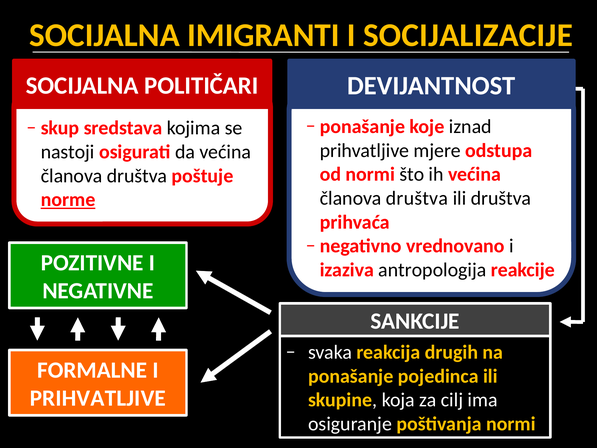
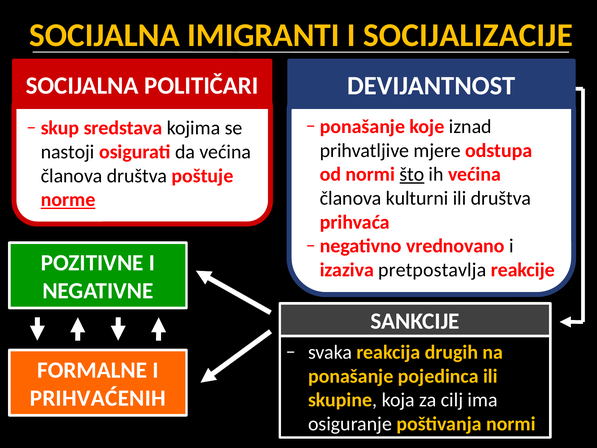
što underline: none -> present
društva at (417, 198): društva -> kulturni
antropologija: antropologija -> pretpostavlja
PRIHVATLJIVE at (98, 398): PRIHVATLJIVE -> PRIHVAĆENIH
